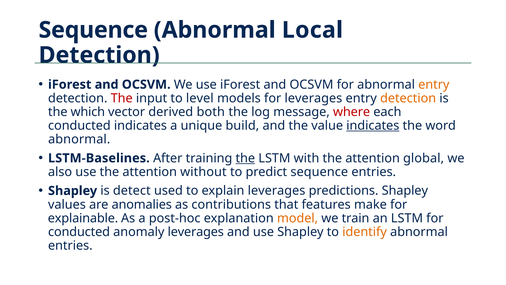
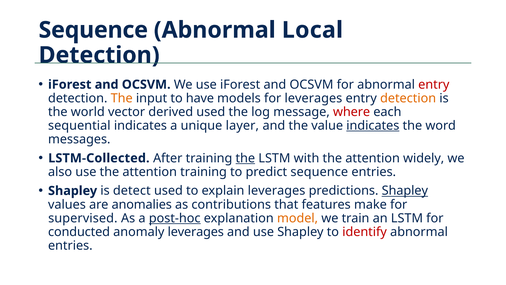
entry at (434, 84) colour: orange -> red
The at (122, 98) colour: red -> orange
level: level -> have
which: which -> world
derived both: both -> used
conducted at (79, 125): conducted -> sequential
build: build -> layer
abnormal at (79, 139): abnormal -> messages
LSTM-Baselines: LSTM-Baselines -> LSTM-Collected
global: global -> widely
attention without: without -> training
Shapley at (405, 191) underline: none -> present
explainable: explainable -> supervised
post-hoc underline: none -> present
identify colour: orange -> red
